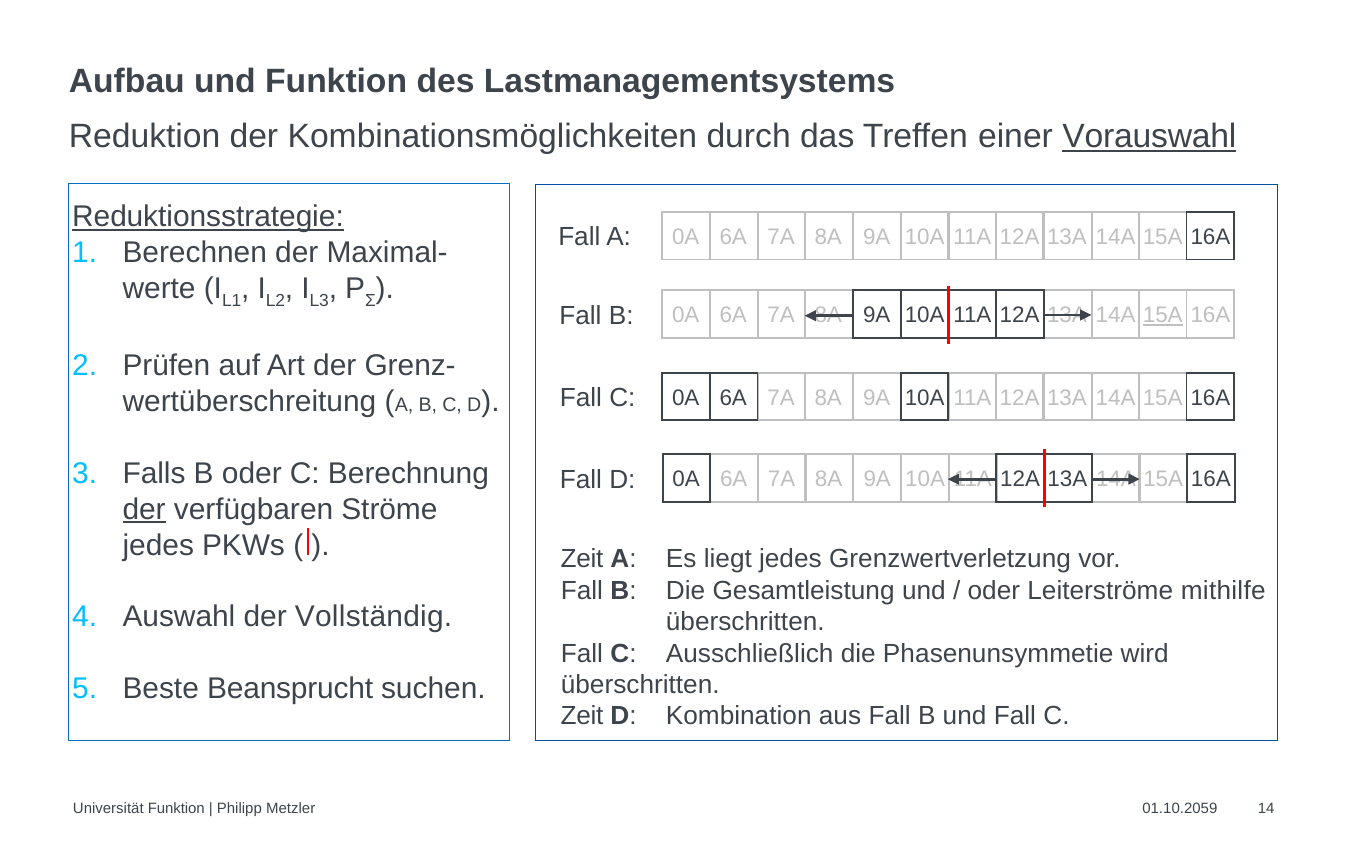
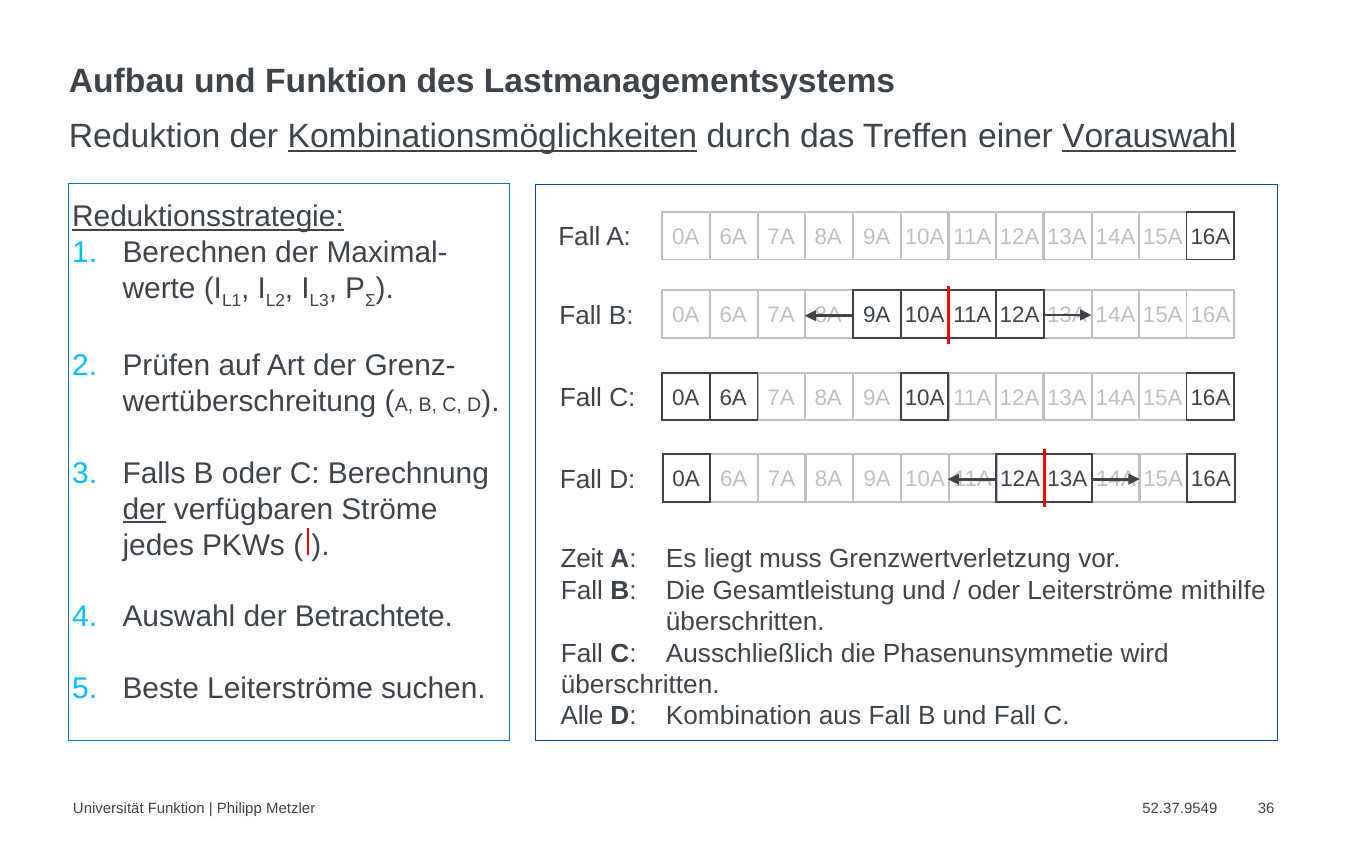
Kombinationsmöglichkeiten underline: none -> present
15A at (1163, 315) underline: present -> none
liegt jedes: jedes -> muss
Vollständig: Vollständig -> Betrachtete
Beste Beansprucht: Beansprucht -> Leiterströme
Zeit at (582, 716): Zeit -> Alle
01.10.2059: 01.10.2059 -> 52.37.9549
14: 14 -> 36
